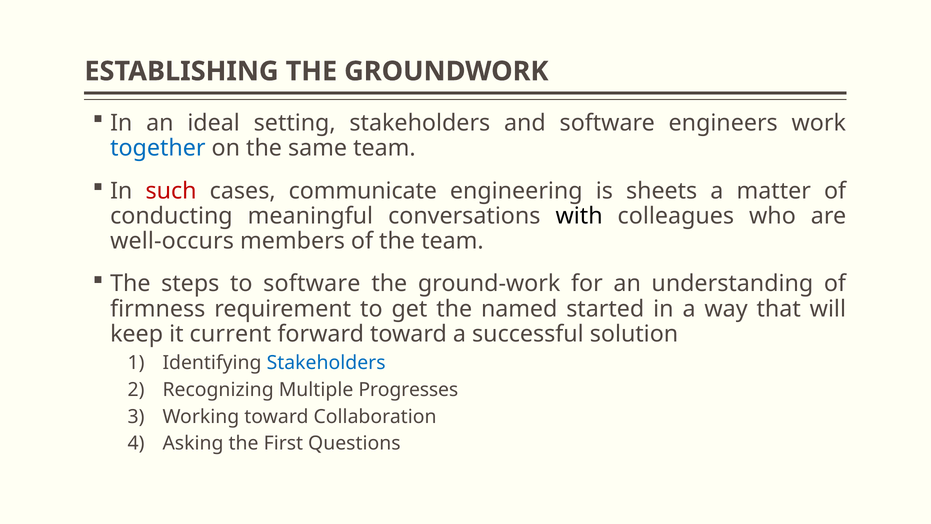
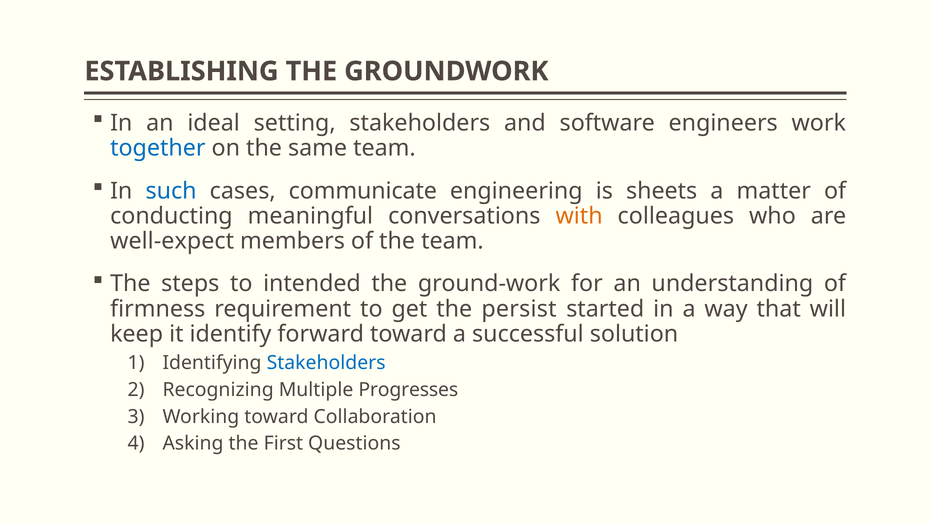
such colour: red -> blue
with colour: black -> orange
well-occurs: well-occurs -> well-expect
to software: software -> intended
named: named -> persist
current: current -> identify
